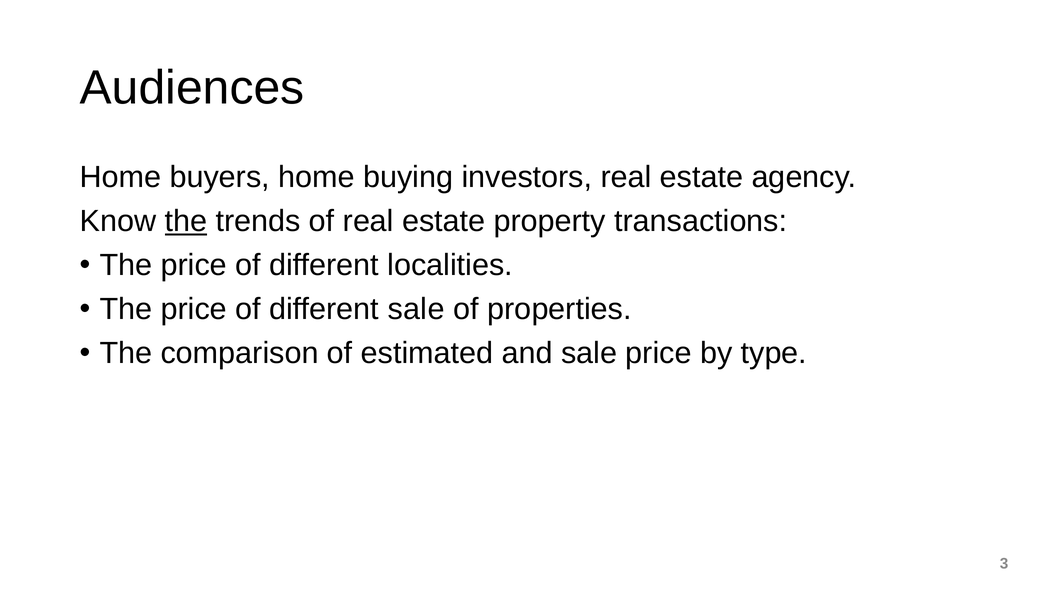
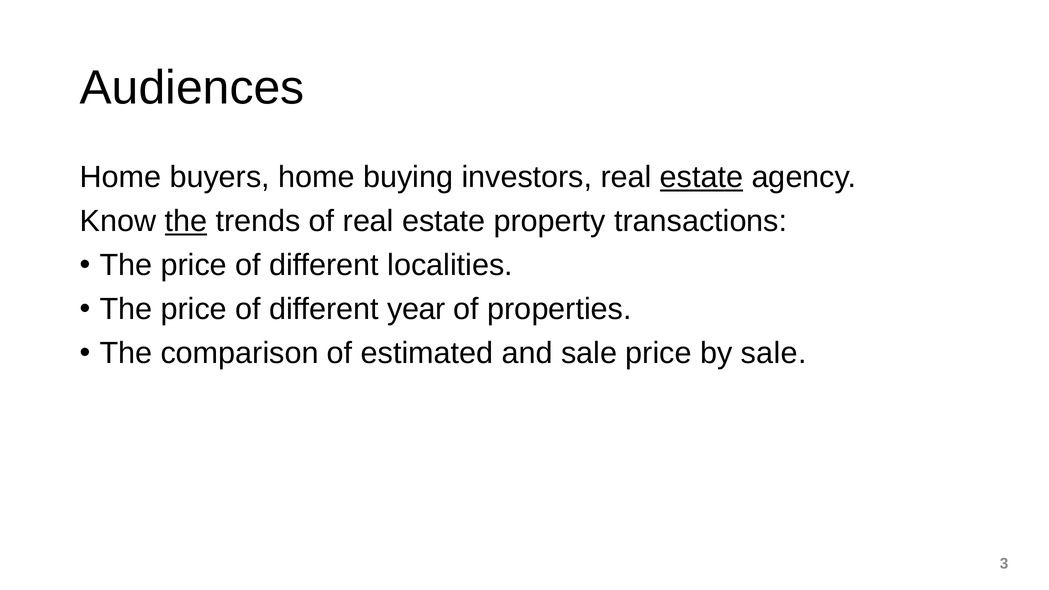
estate at (702, 177) underline: none -> present
different sale: sale -> year
by type: type -> sale
